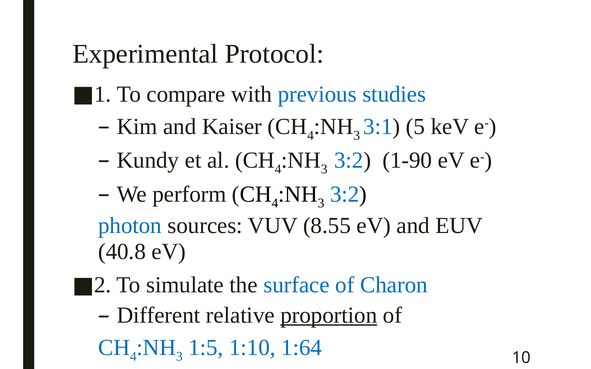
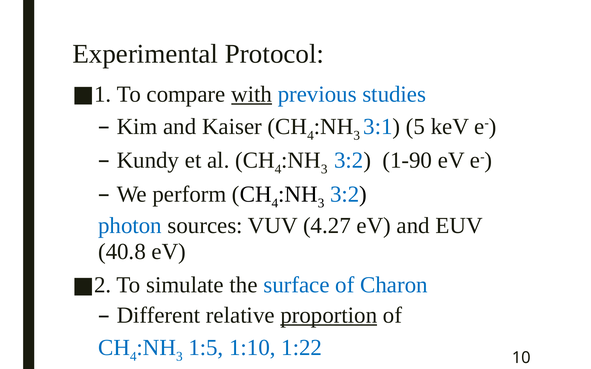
with underline: none -> present
8.55: 8.55 -> 4.27
1:64: 1:64 -> 1:22
